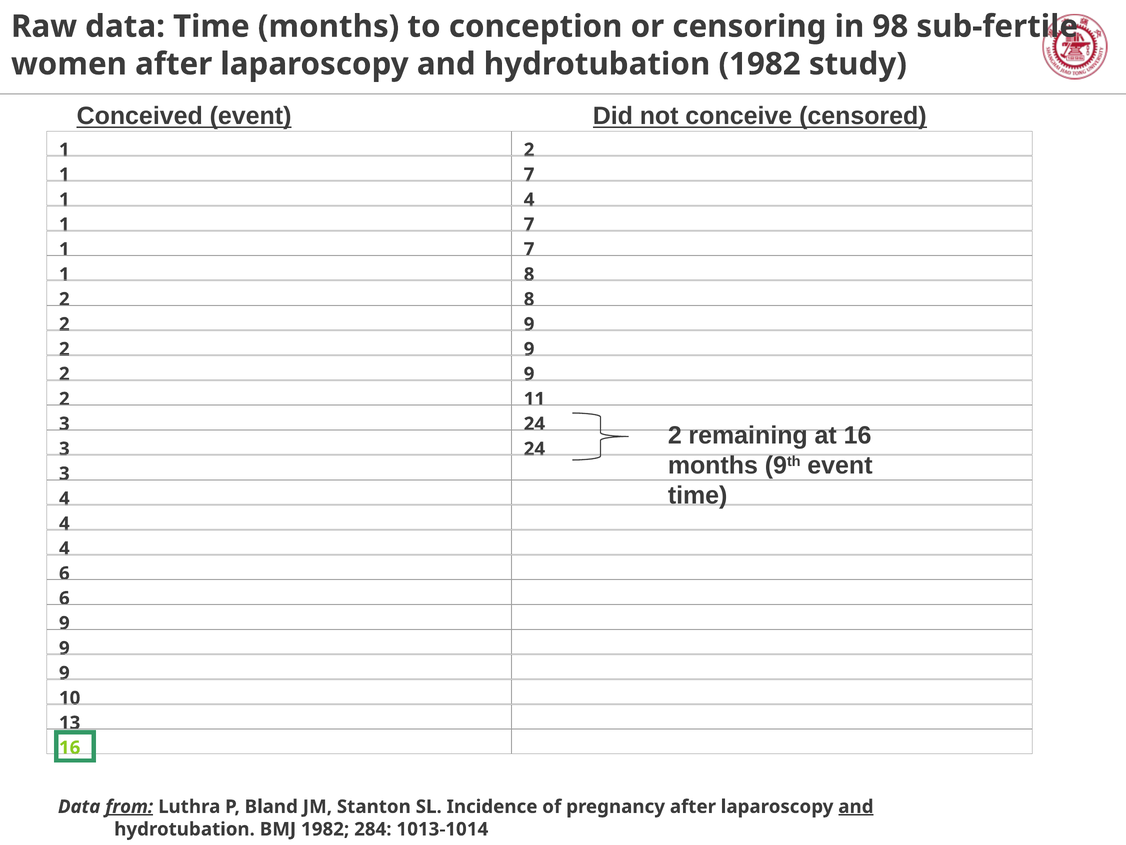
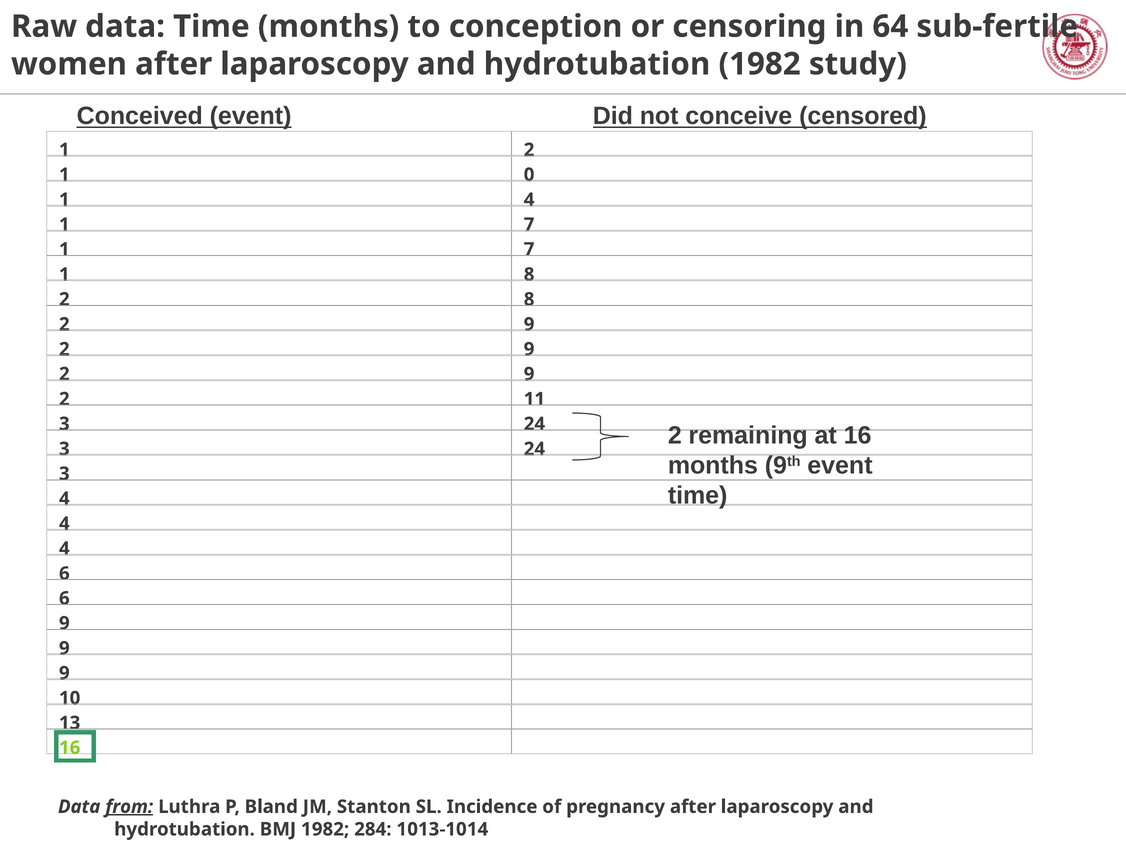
98: 98 -> 64
7 at (529, 175): 7 -> 0
and at (856, 806) underline: present -> none
